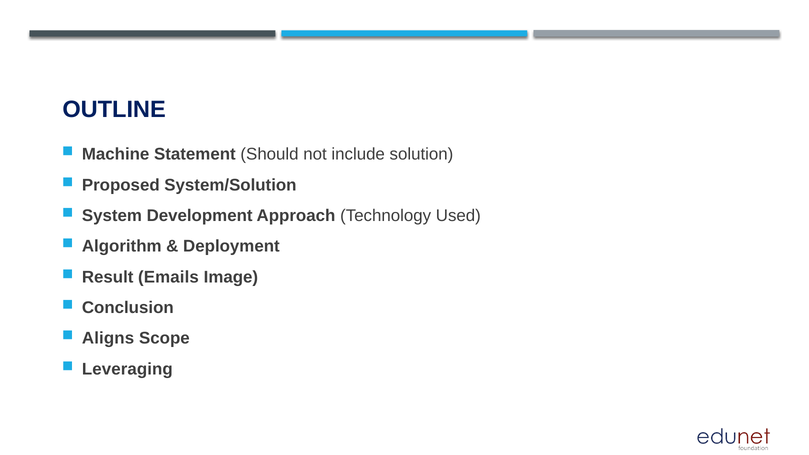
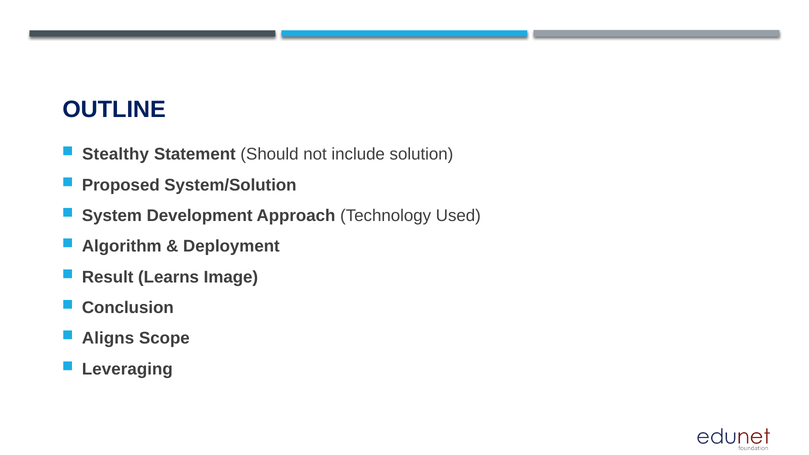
Machine: Machine -> Stealthy
Emails: Emails -> Learns
